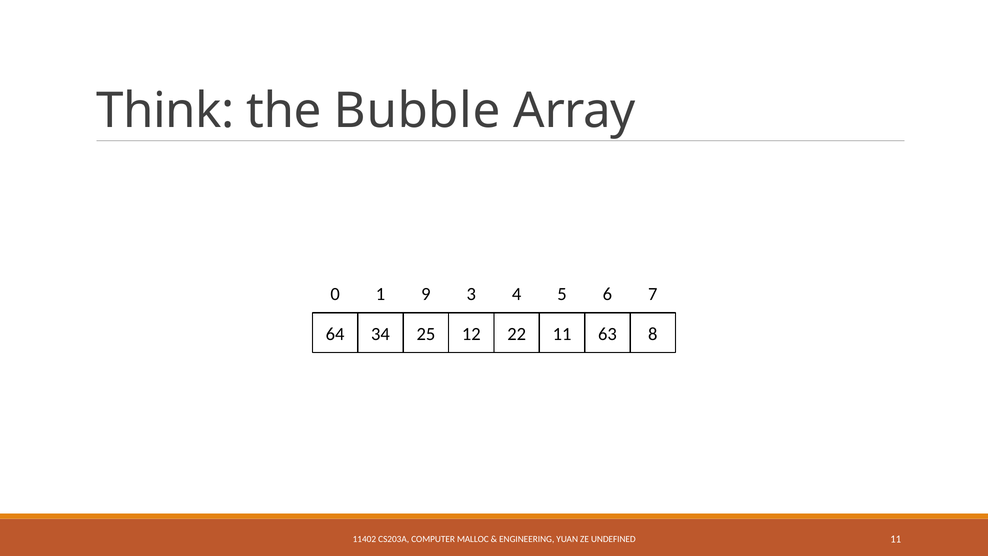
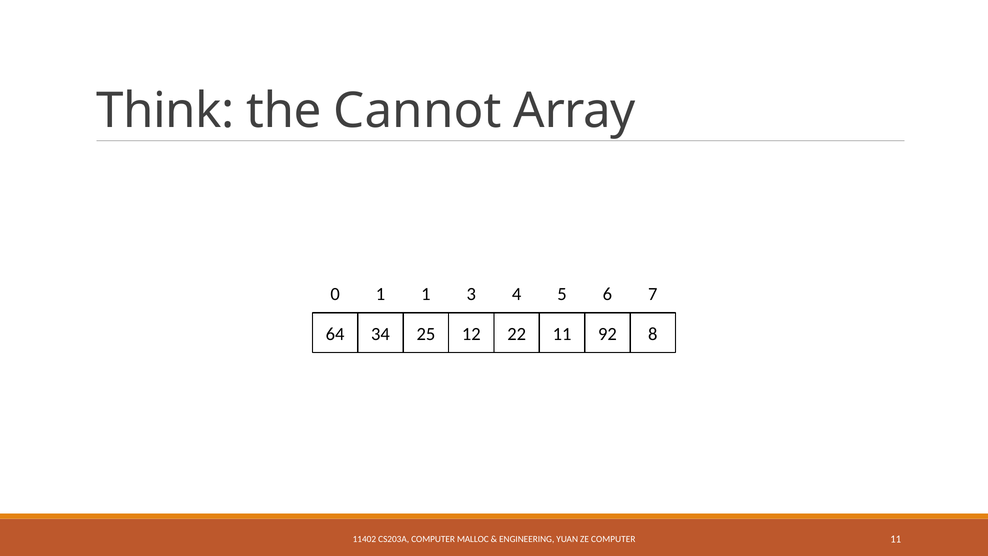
Bubble: Bubble -> Cannot
1 9: 9 -> 1
63: 63 -> 92
ZE UNDEFINED: UNDEFINED -> COMPUTER
